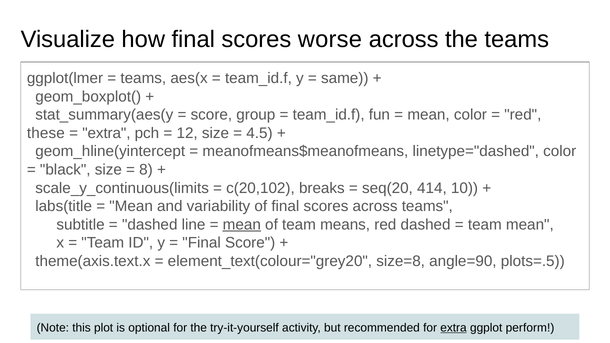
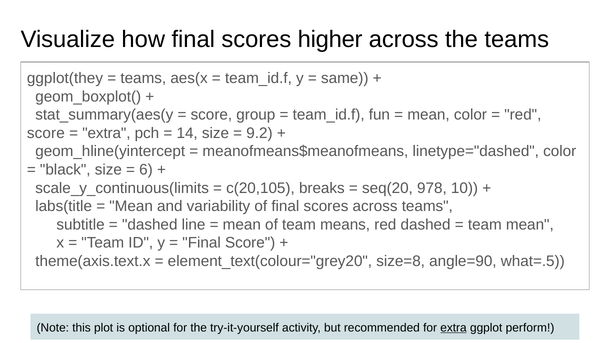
worse: worse -> higher
ggplot(lmer: ggplot(lmer -> ggplot(they
these at (46, 133): these -> score
12: 12 -> 14
4.5: 4.5 -> 9.2
8: 8 -> 6
c(20,102: c(20,102 -> c(20,105
414: 414 -> 978
mean at (242, 225) underline: present -> none
plots=.5: plots=.5 -> what=.5
